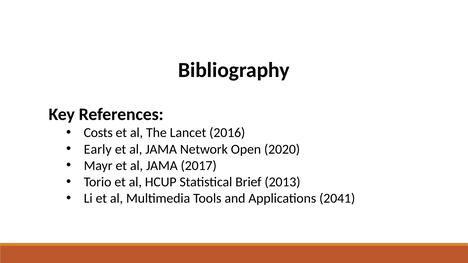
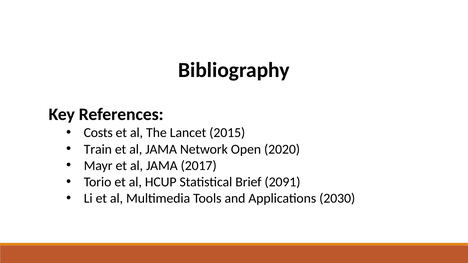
2016: 2016 -> 2015
Early: Early -> Train
2013: 2013 -> 2091
2041: 2041 -> 2030
